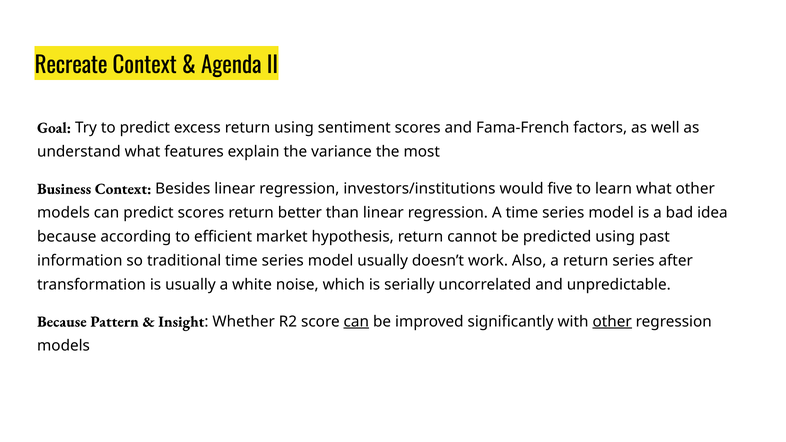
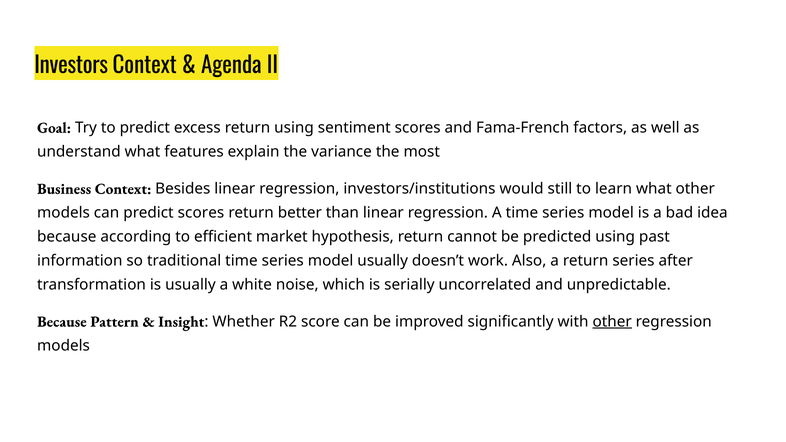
Recreate: Recreate -> Investors
five: five -> still
can at (356, 322) underline: present -> none
